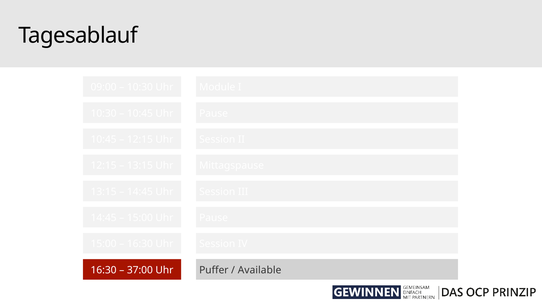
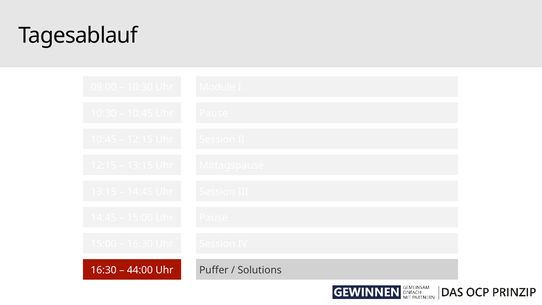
37:00: 37:00 -> 44:00
Available: Available -> Solutions
